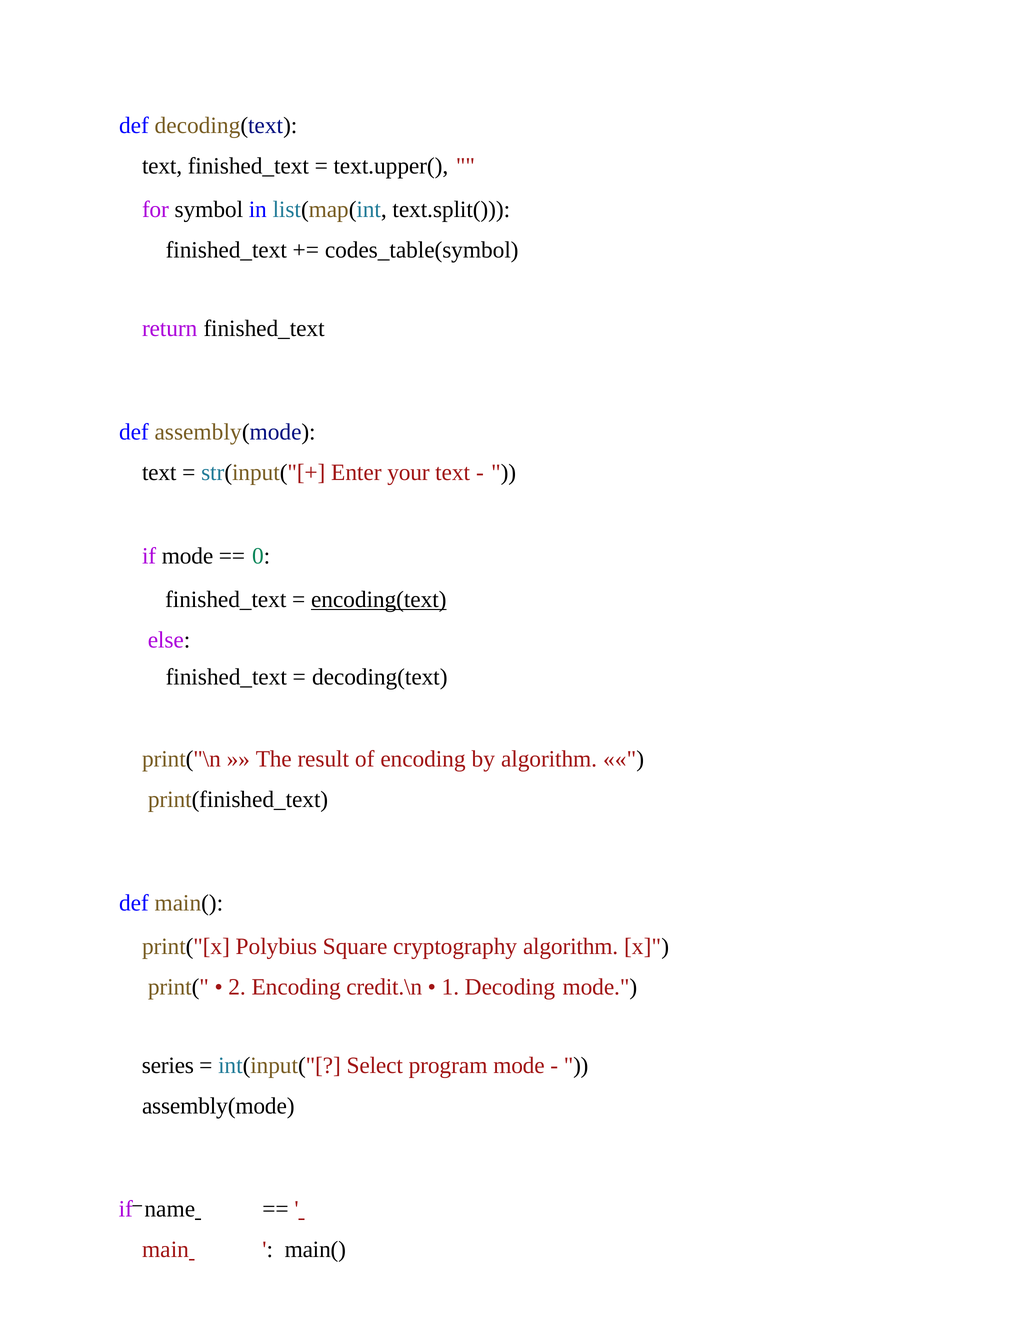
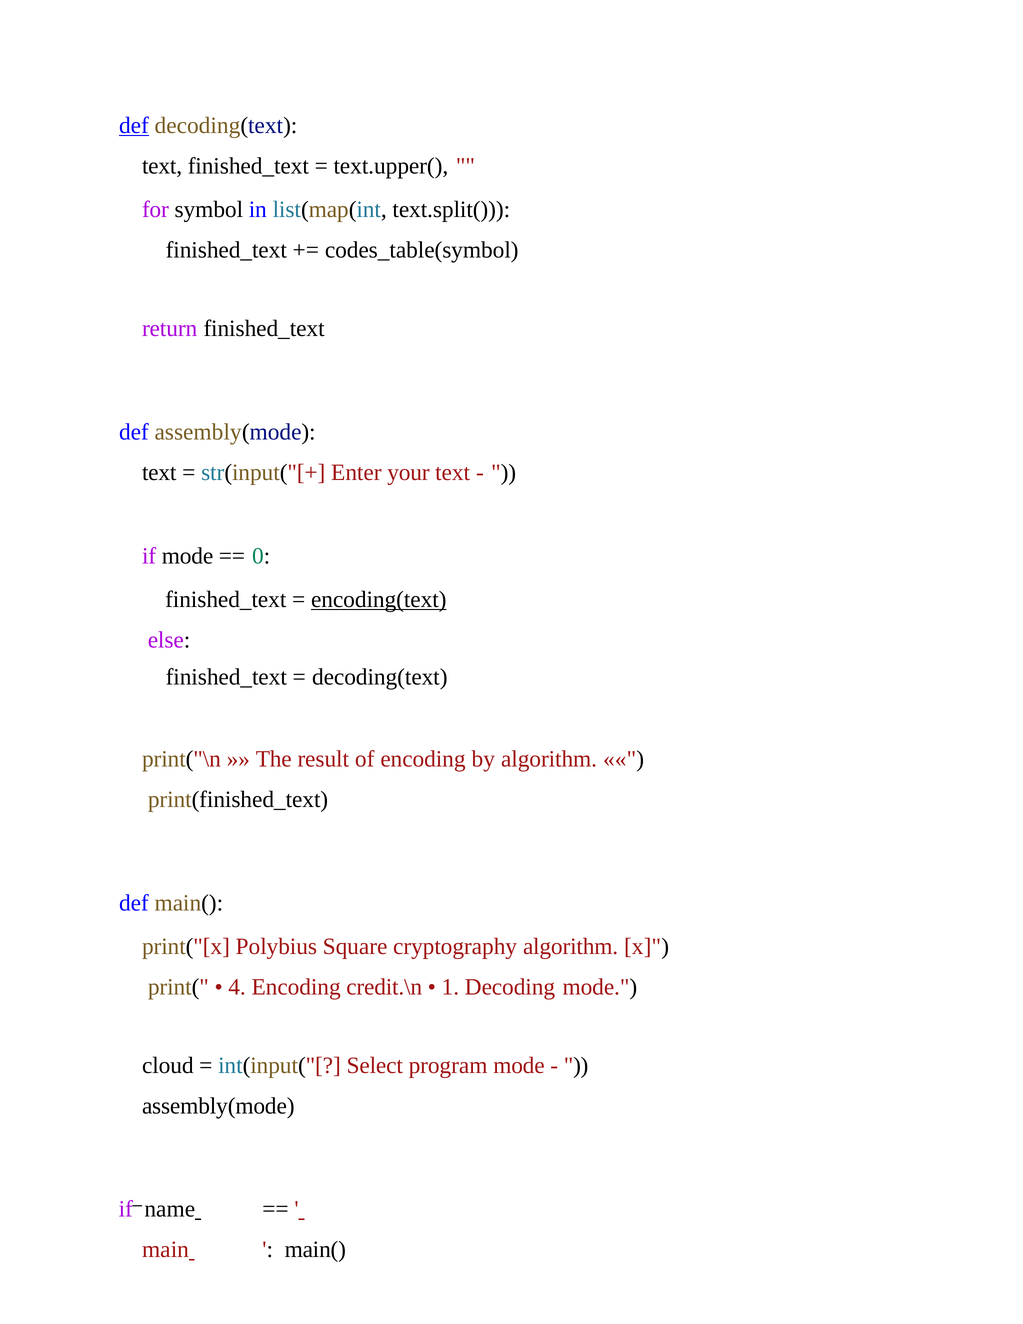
def at (134, 125) underline: none -> present
2: 2 -> 4
series: series -> cloud
